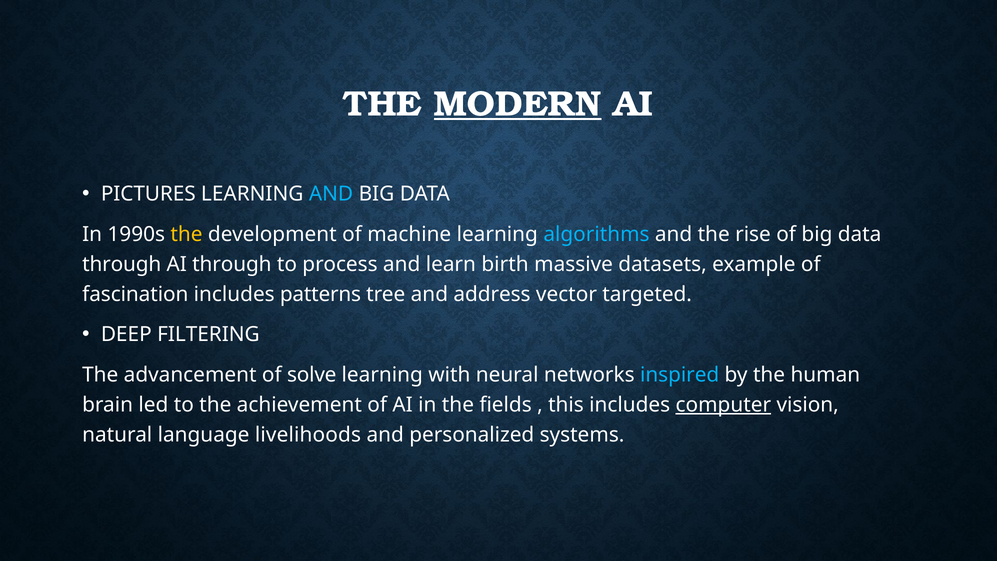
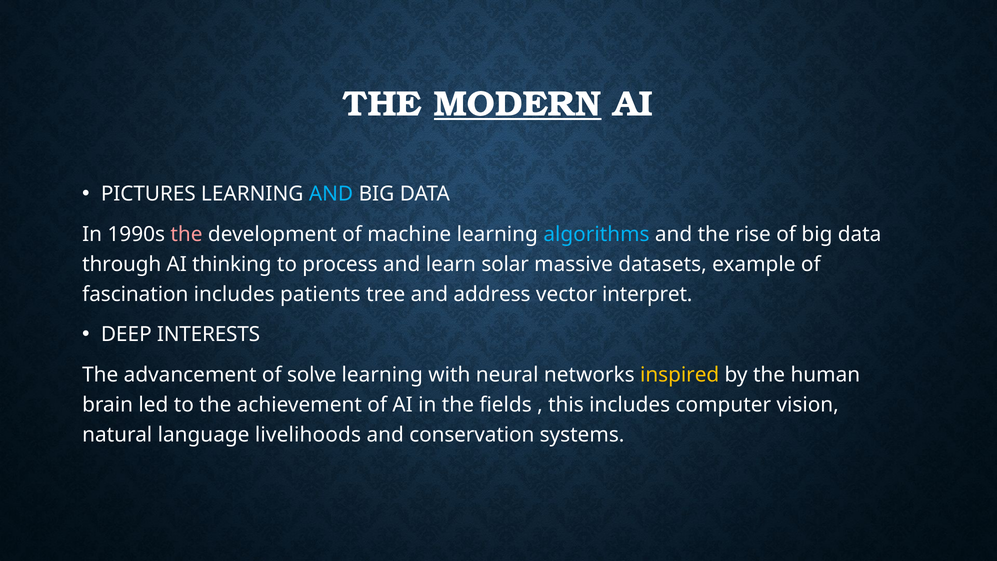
the at (186, 234) colour: yellow -> pink
AI through: through -> thinking
birth: birth -> solar
patterns: patterns -> patients
targeted: targeted -> interpret
FILTERING: FILTERING -> INTERESTS
inspired colour: light blue -> yellow
computer underline: present -> none
personalized: personalized -> conservation
